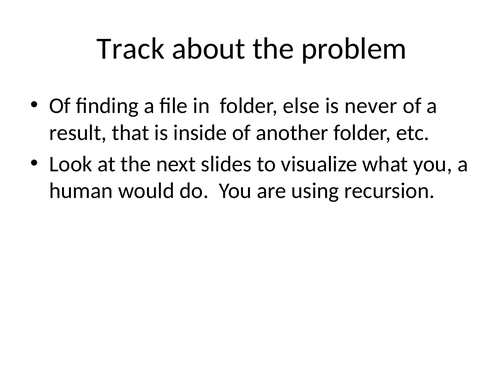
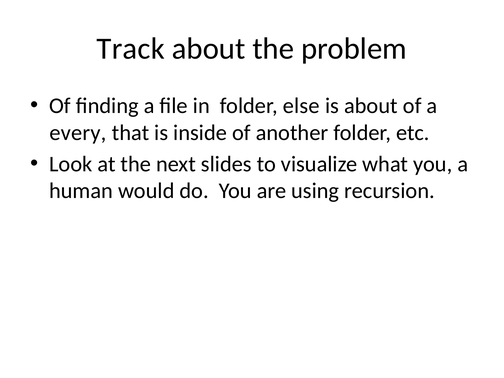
is never: never -> about
result: result -> every
